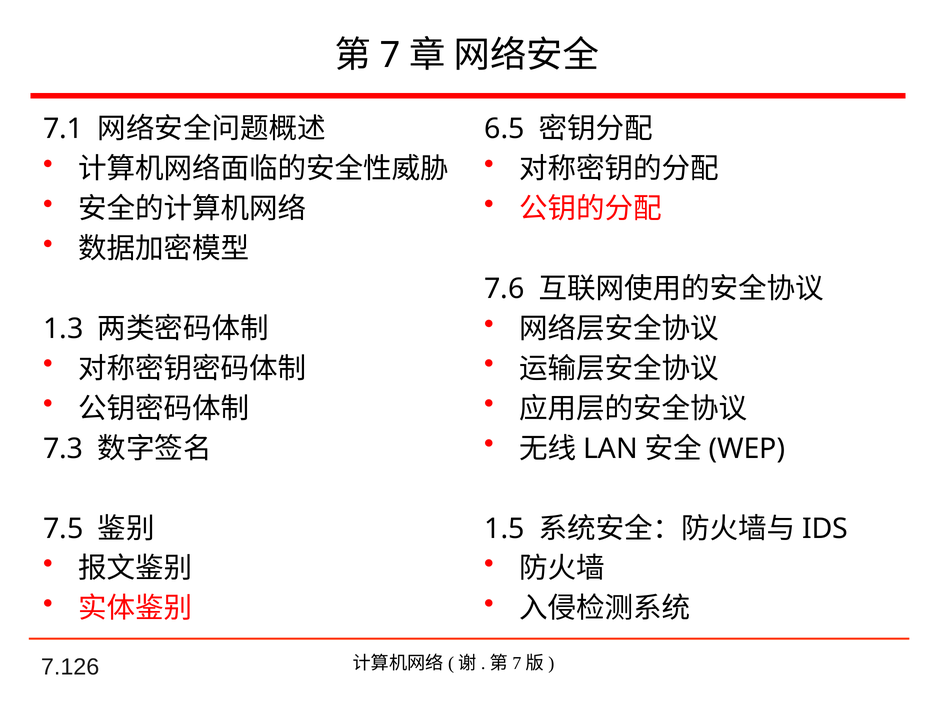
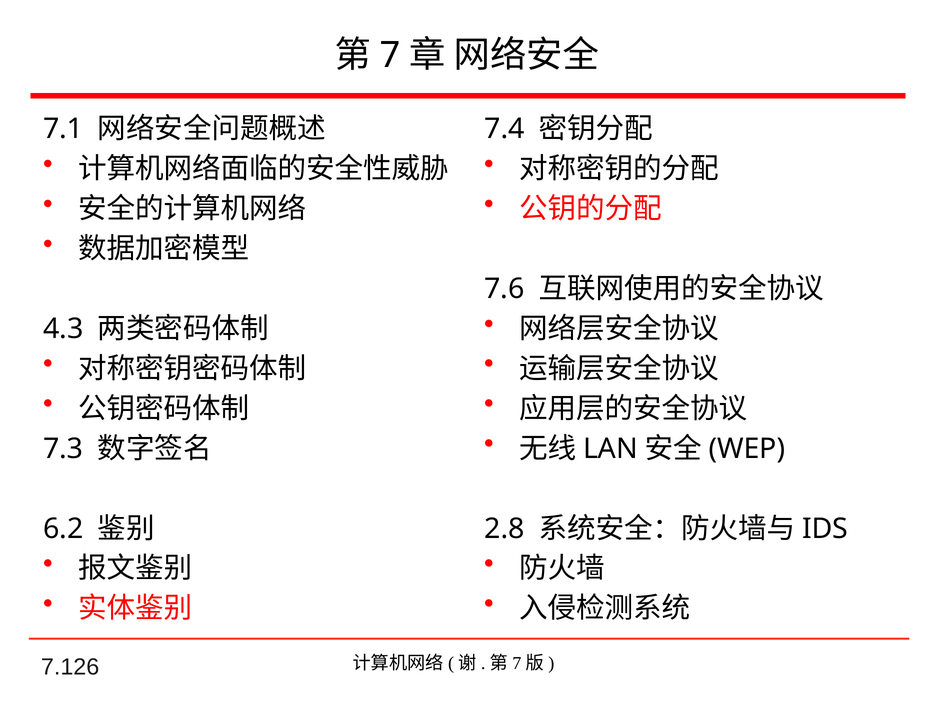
6.5: 6.5 -> 7.4
1.3: 1.3 -> 4.3
7.5: 7.5 -> 6.2
1.5: 1.5 -> 2.8
